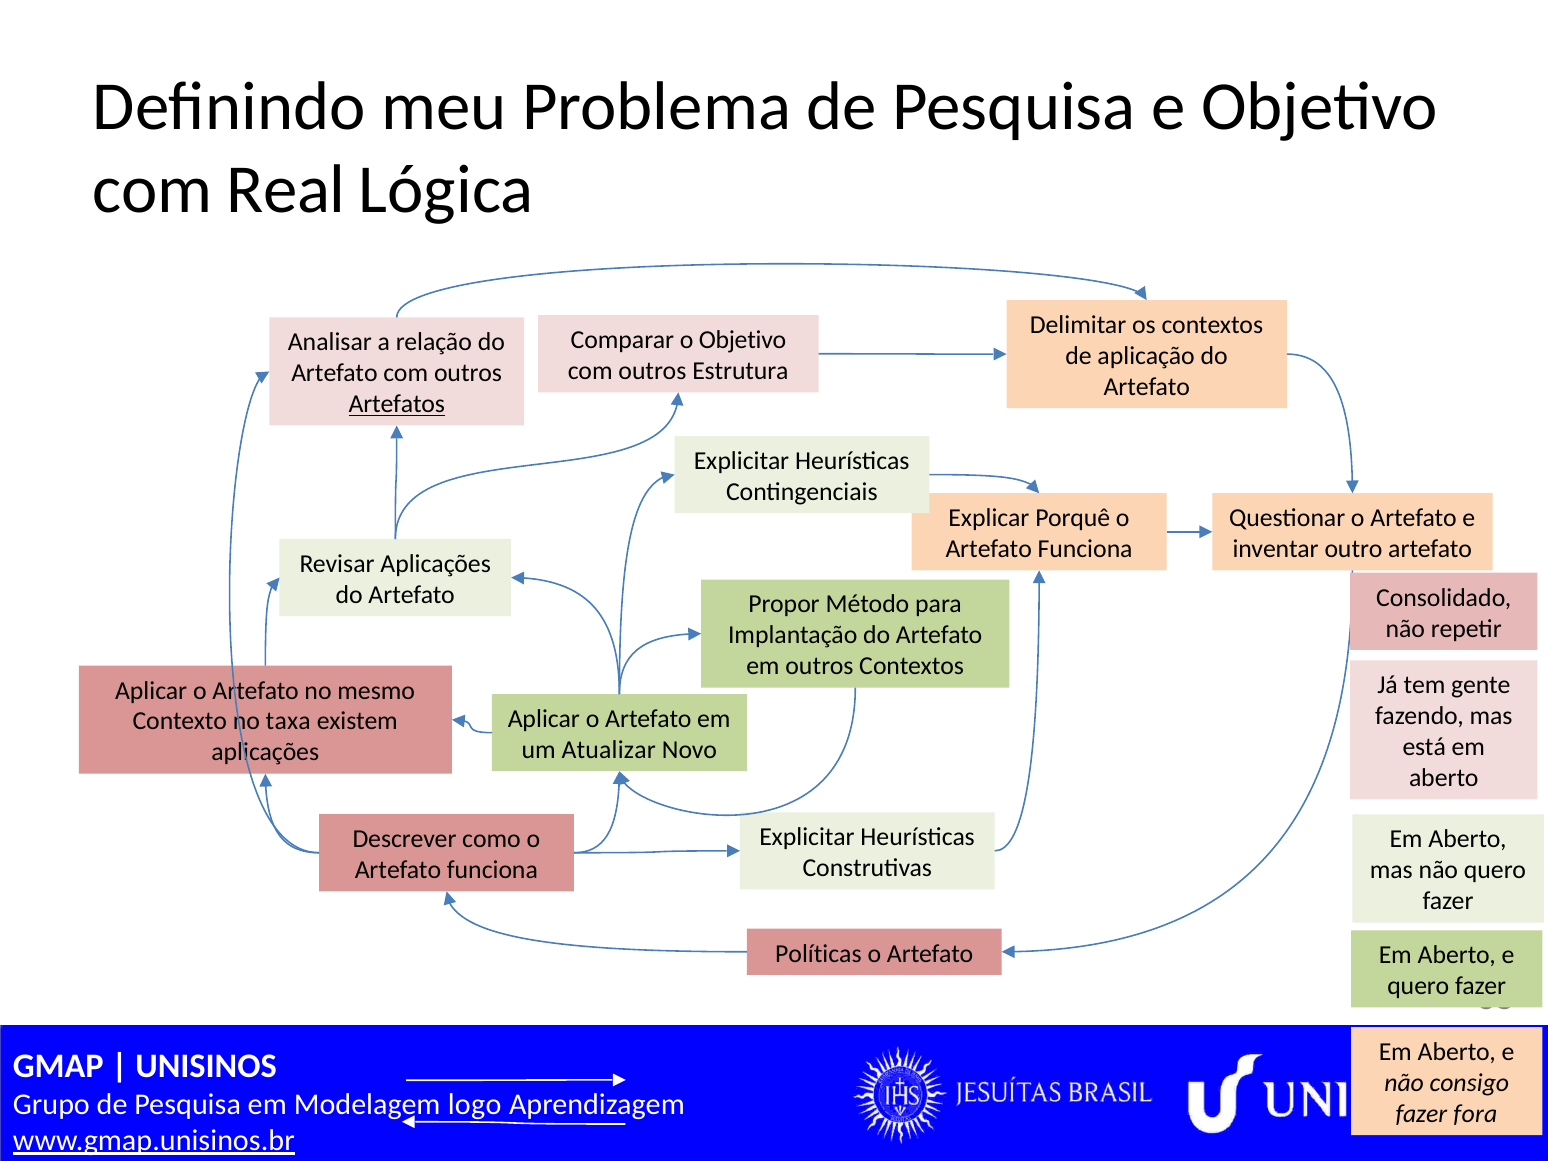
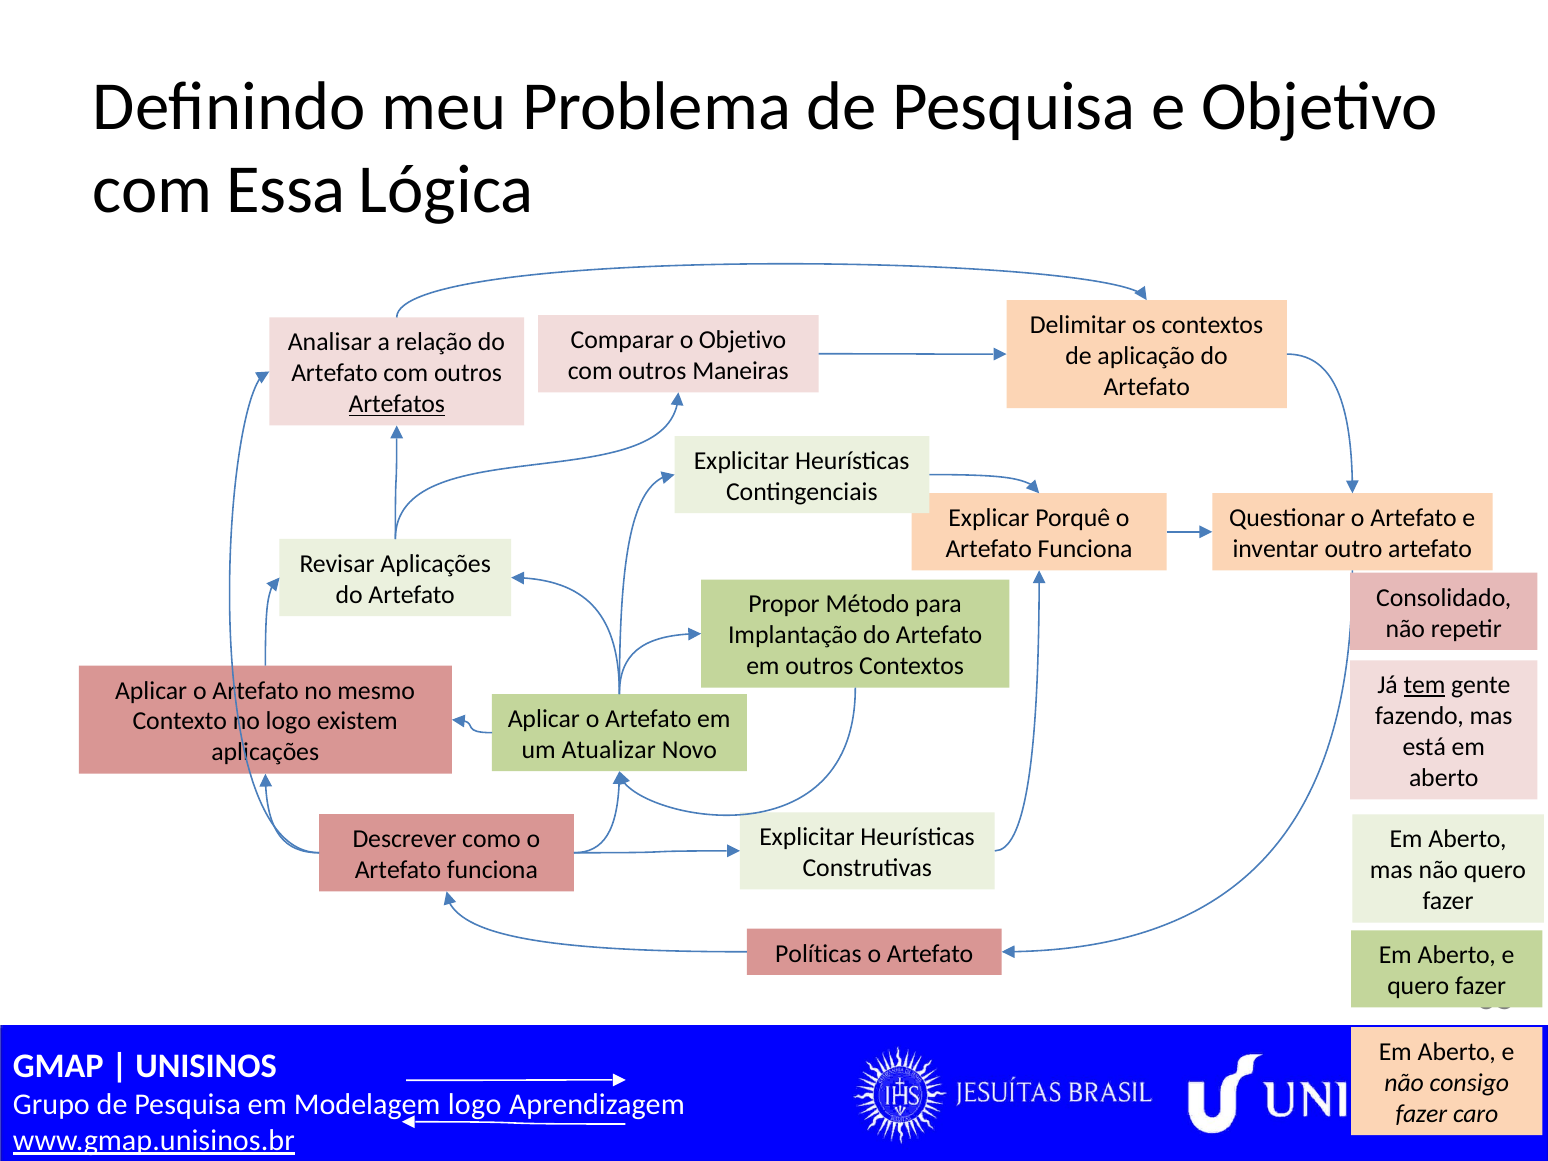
Real: Real -> Essa
Estrutura: Estrutura -> Maneiras
tem underline: none -> present
no taxa: taxa -> logo
fora: fora -> caro
